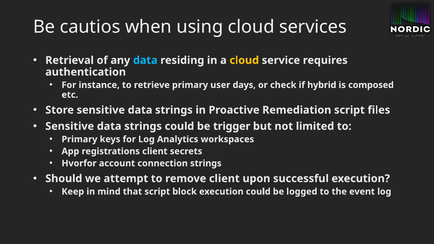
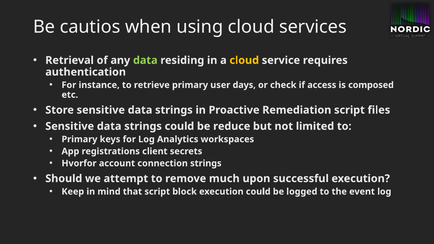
data at (145, 60) colour: light blue -> light green
hybrid: hybrid -> access
trigger: trigger -> reduce
remove client: client -> much
